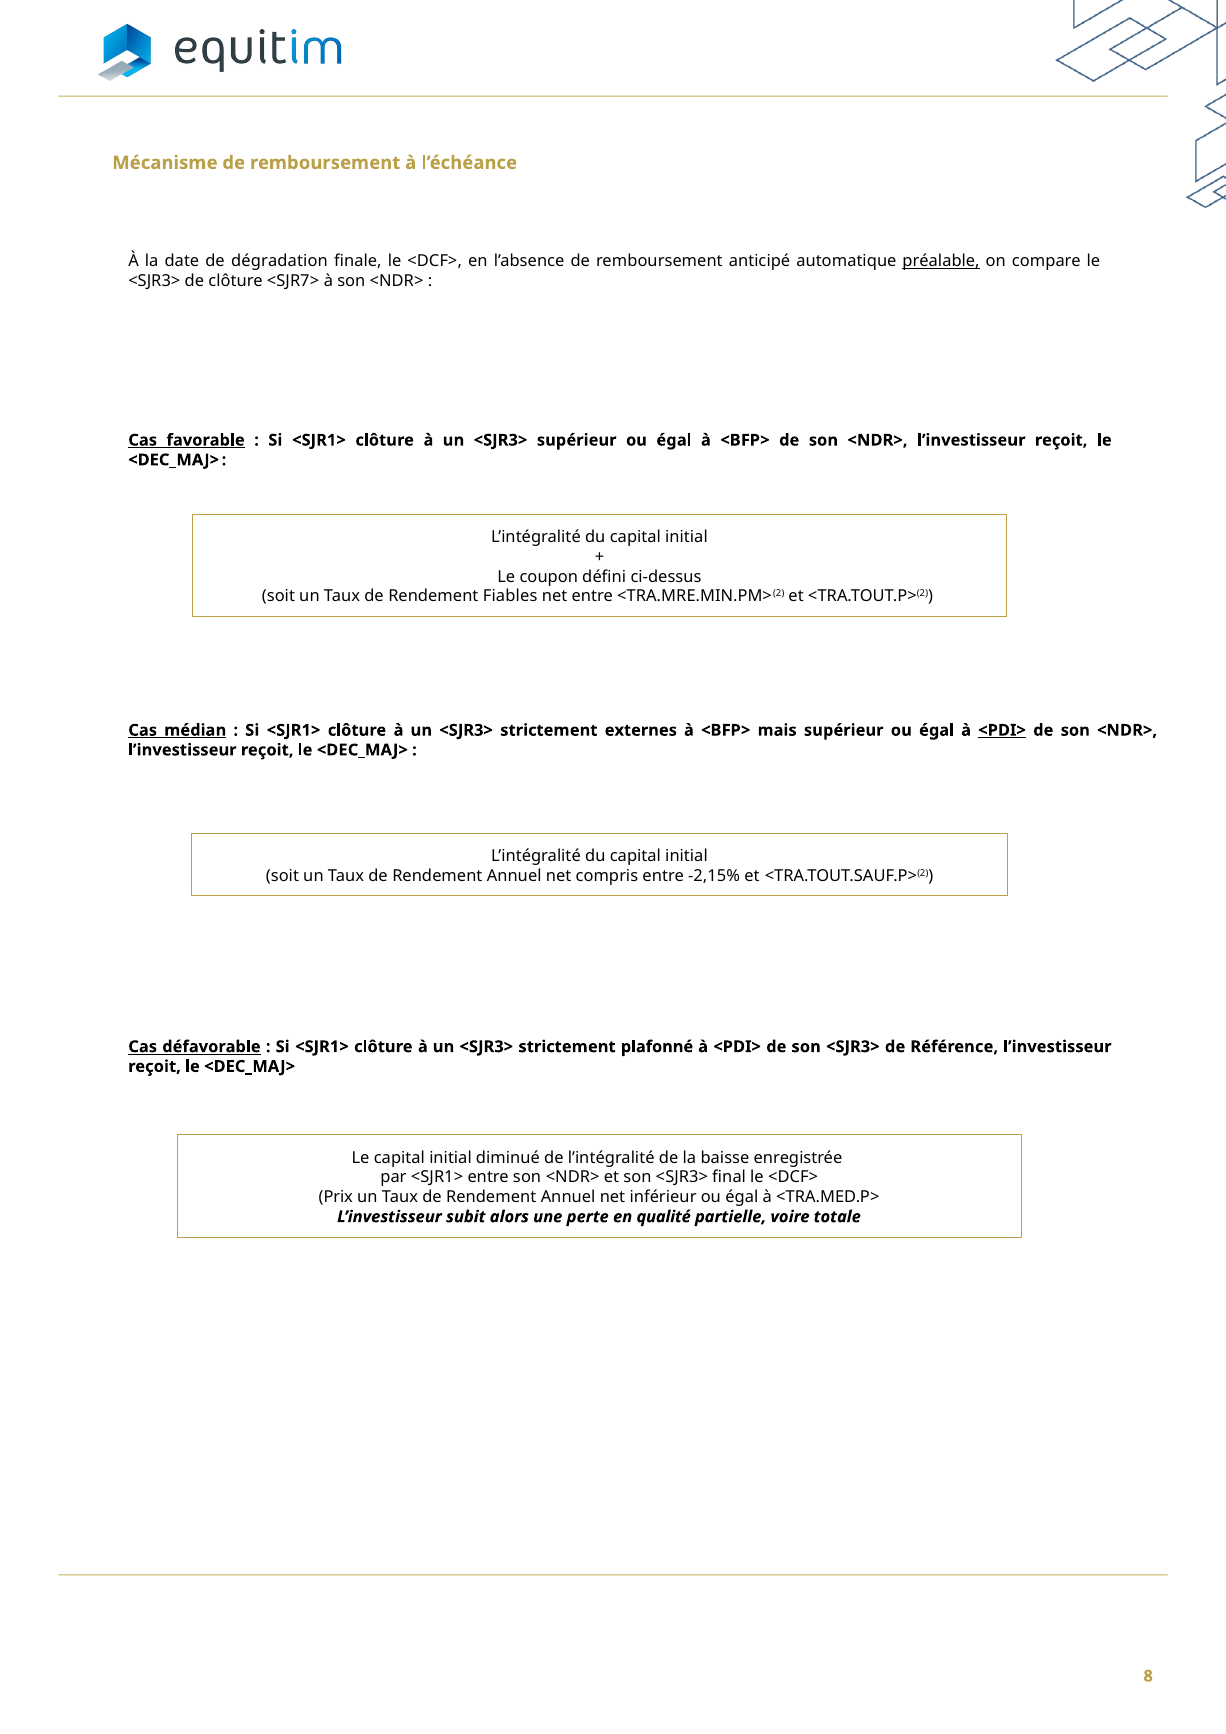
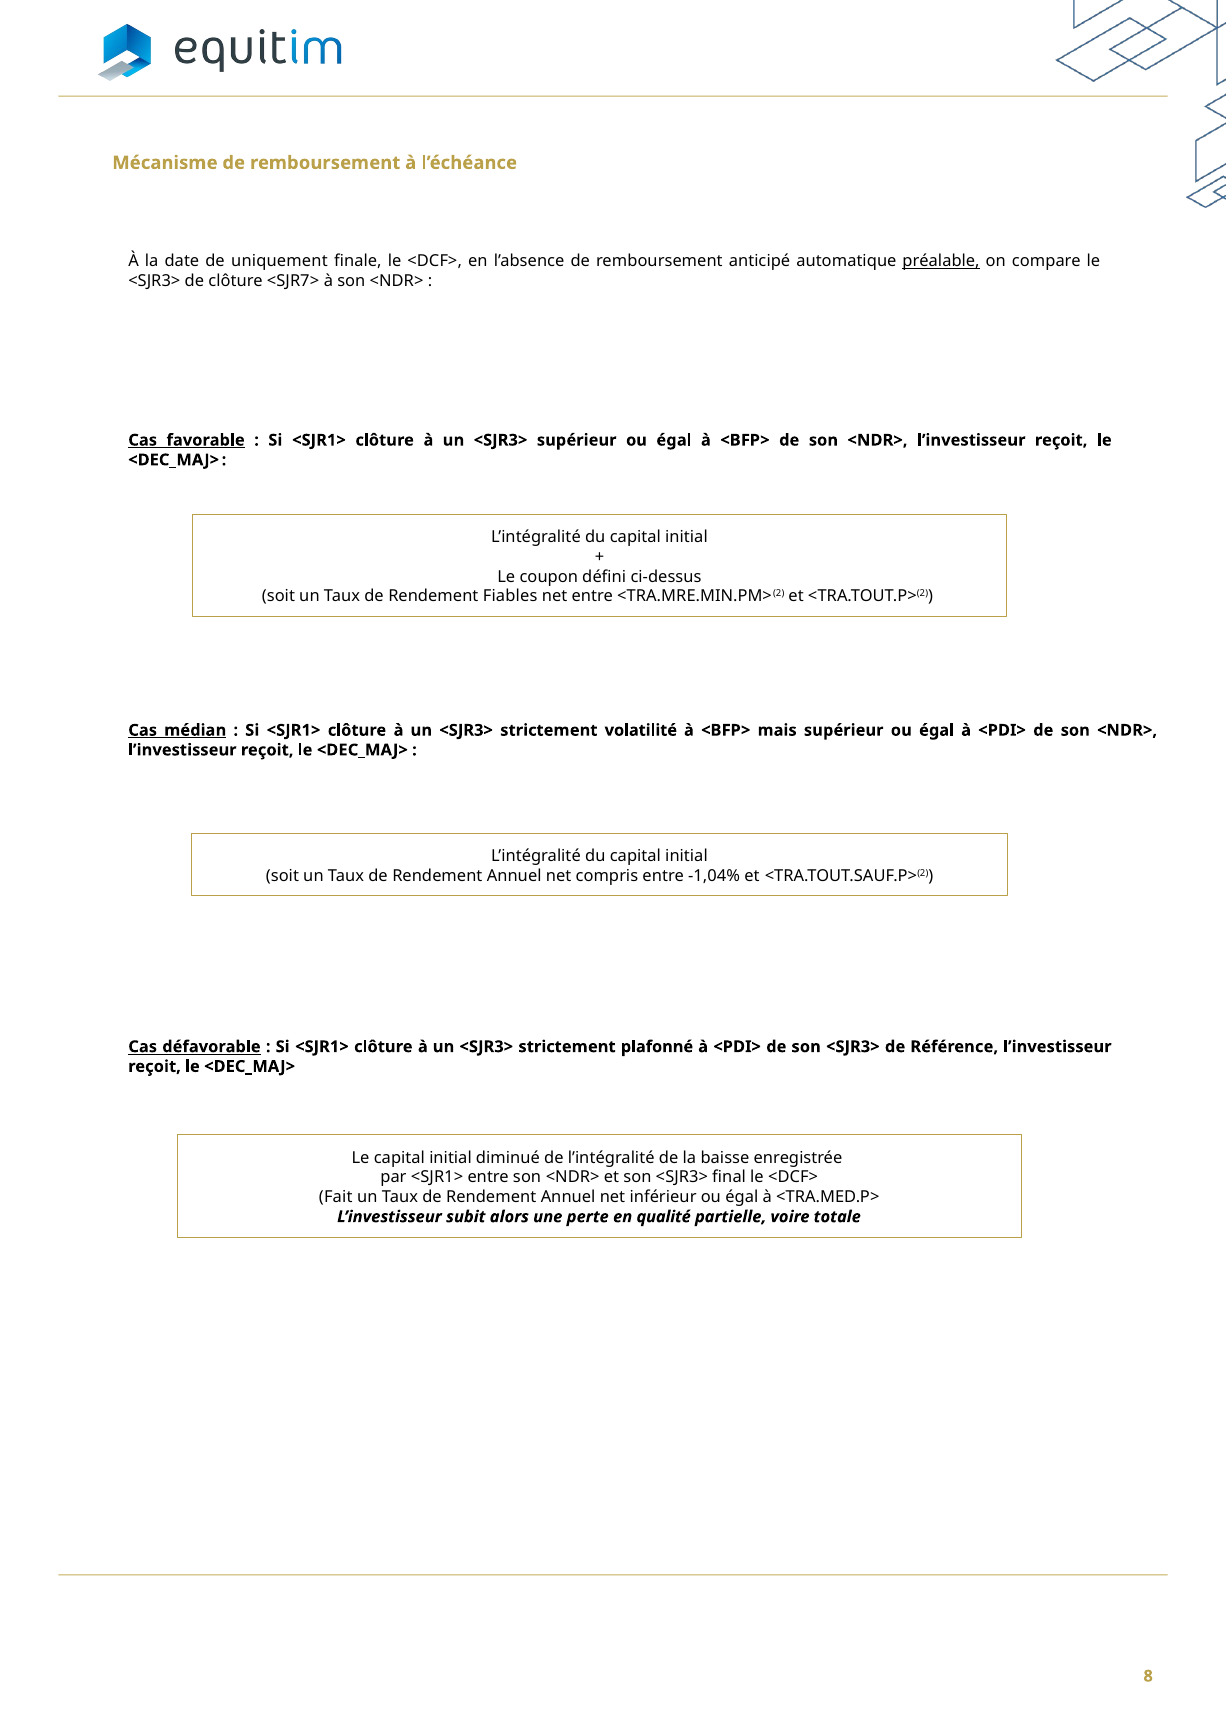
dégradation: dégradation -> uniquement
externes: externes -> volatilité
<PDI> at (1002, 730) underline: present -> none
-2,15%: -2,15% -> -1,04%
Prix: Prix -> Fait
